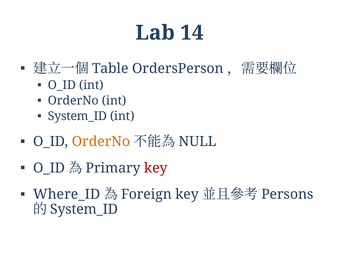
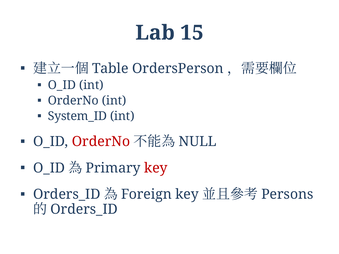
14: 14 -> 15
OrderNo at (101, 142) colour: orange -> red
Where_ID at (67, 194): Where_ID -> Orders_ID
System_ID at (84, 210): System_ID -> Orders_ID
